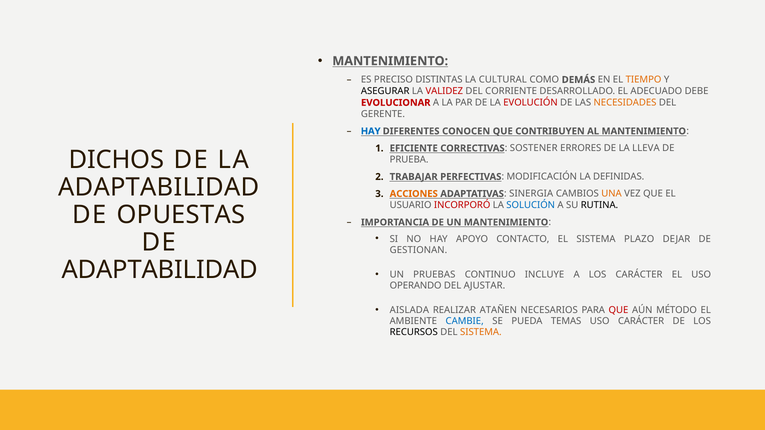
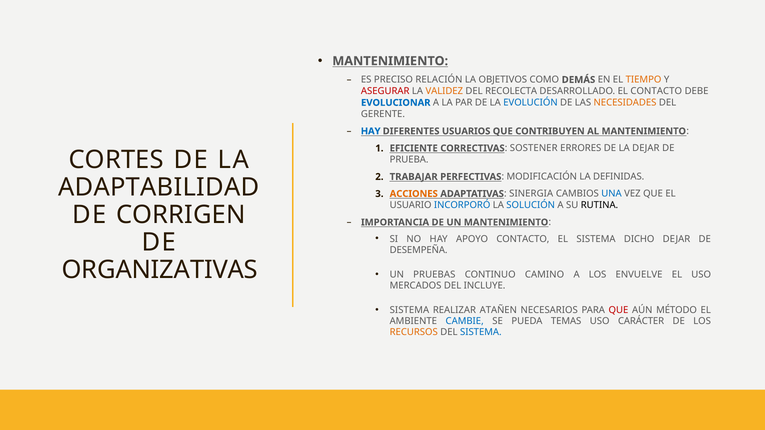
DISTINTAS: DISTINTAS -> RELACIÓN
CULTURAL: CULTURAL -> OBJETIVOS
ASEGURAR colour: black -> red
VALIDEZ colour: red -> orange
CORRIENTE: CORRIENTE -> RECOLECTA
EL ADECUADO: ADECUADO -> CONTACTO
EVOLUCIONAR colour: red -> blue
EVOLUCIÓN colour: red -> blue
CONOCEN: CONOCEN -> USUARIOS
LA LLEVA: LLEVA -> DEJAR
DICHOS: DICHOS -> CORTES
UNA colour: orange -> blue
INCORPORÓ colour: red -> blue
OPUESTAS: OPUESTAS -> CORRIGEN
PLAZO: PLAZO -> DICHO
GESTIONAN: GESTIONAN -> DESEMPEÑA
ADAPTABILIDAD at (160, 270): ADAPTABILIDAD -> ORGANIZATIVAS
INCLUYE: INCLUYE -> CAMINO
LOS CARÁCTER: CARÁCTER -> ENVUELVE
OPERANDO: OPERANDO -> MERCADOS
AJUSTAR: AJUSTAR -> INCLUYE
AISLADA at (409, 310): AISLADA -> SISTEMA
RECURSOS colour: black -> orange
SISTEMA at (481, 332) colour: orange -> blue
